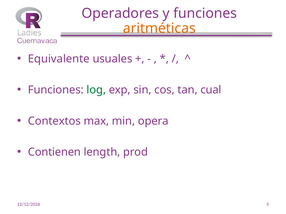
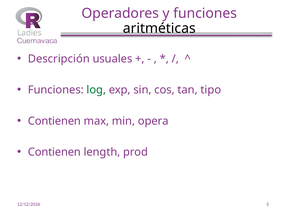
aritméticas colour: orange -> black
Equivalente: Equivalente -> Descripción
cual: cual -> tipo
Contextos at (54, 121): Contextos -> Contienen
